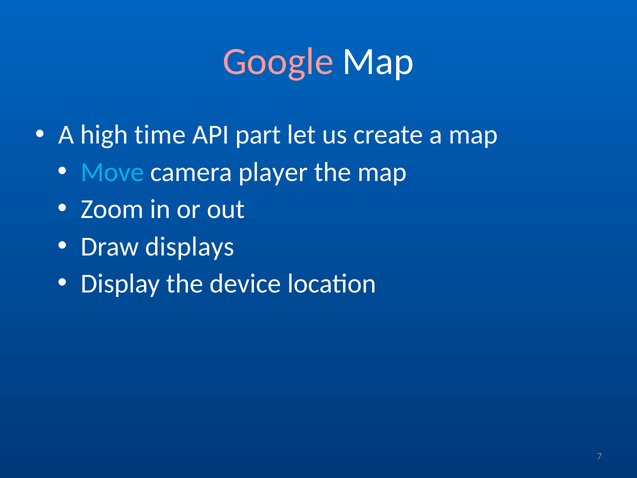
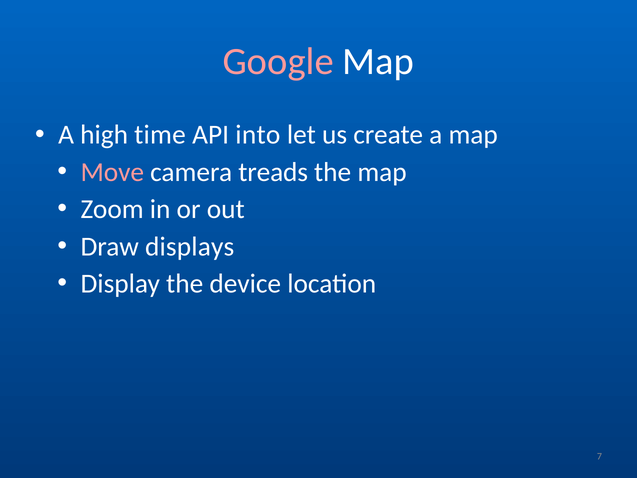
part: part -> into
Move colour: light blue -> pink
player: player -> treads
